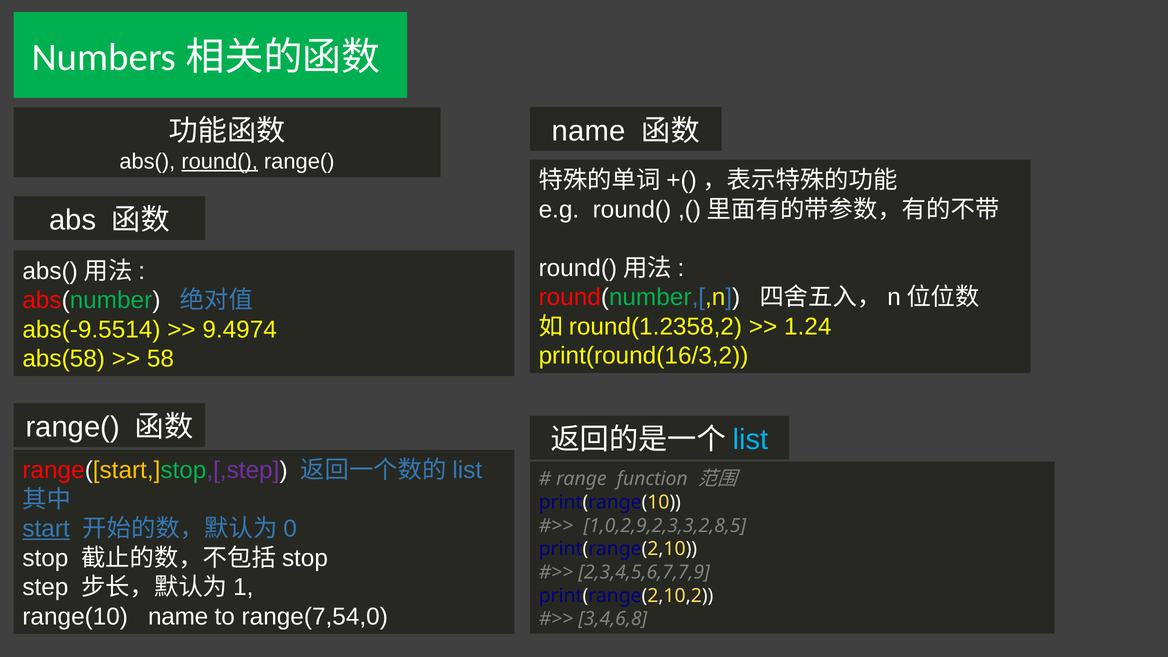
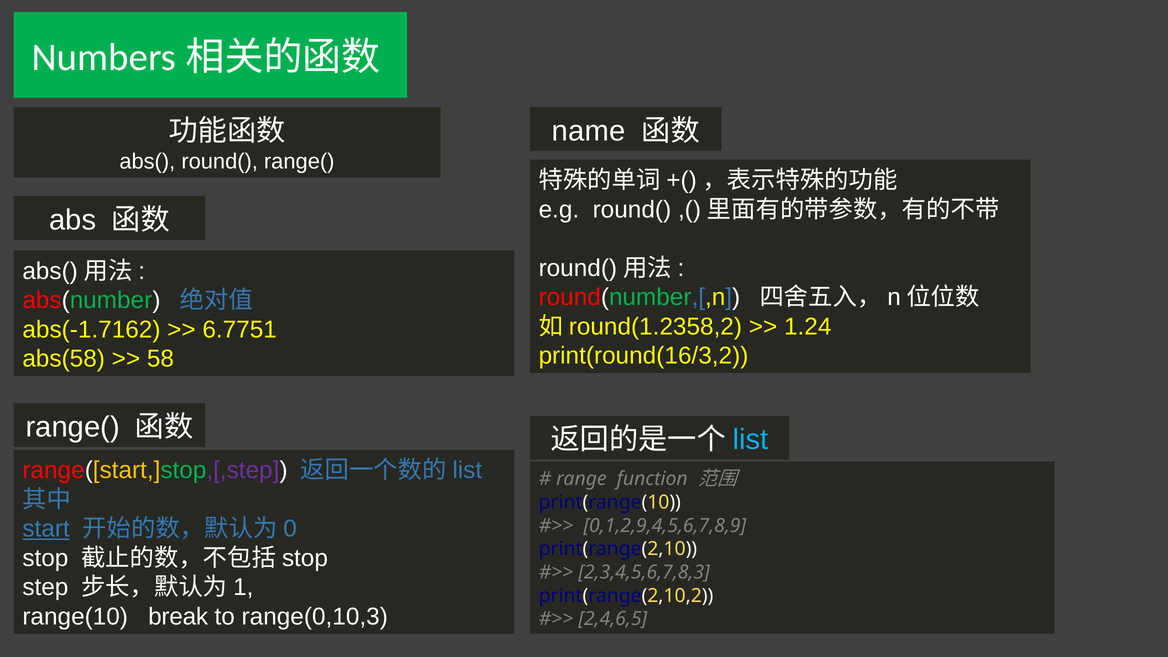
round( at (220, 161) underline: present -> none
abs(-9.5514: abs(-9.5514 -> abs(-1.7162
9.4974: 9.4974 -> 6.7751
1,0,2,9,2,3,3,2,8,5: 1,0,2,9,2,3,3,2,8,5 -> 0,1,2,9,4,5,6,7,8,9
2,3,4,5,6,7,7,9: 2,3,4,5,6,7,7,9 -> 2,3,4,5,6,7,8,3
range(10 name: name -> break
range(7,54,0: range(7,54,0 -> range(0,10,3
3,4,6,8: 3,4,6,8 -> 2,4,6,5
